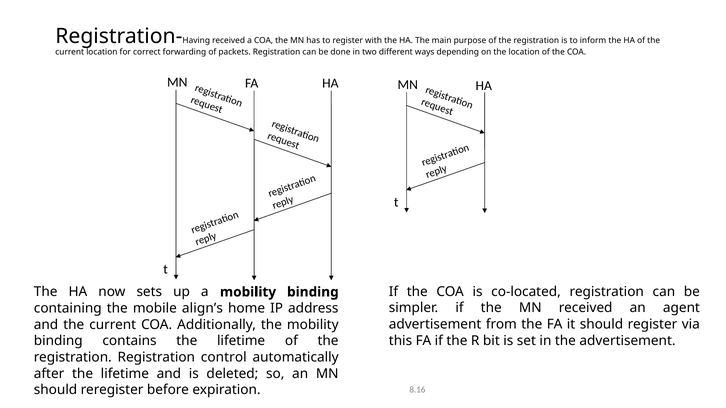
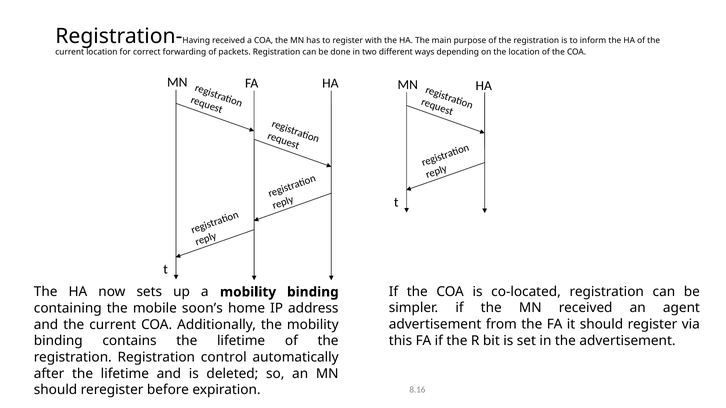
align’s: align’s -> soon’s
